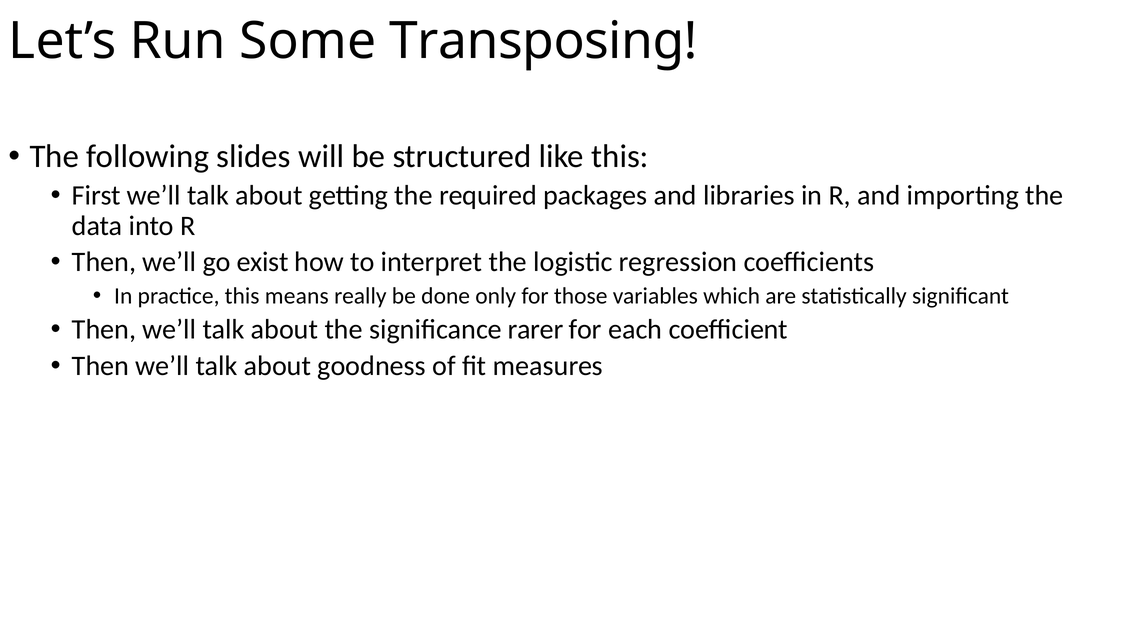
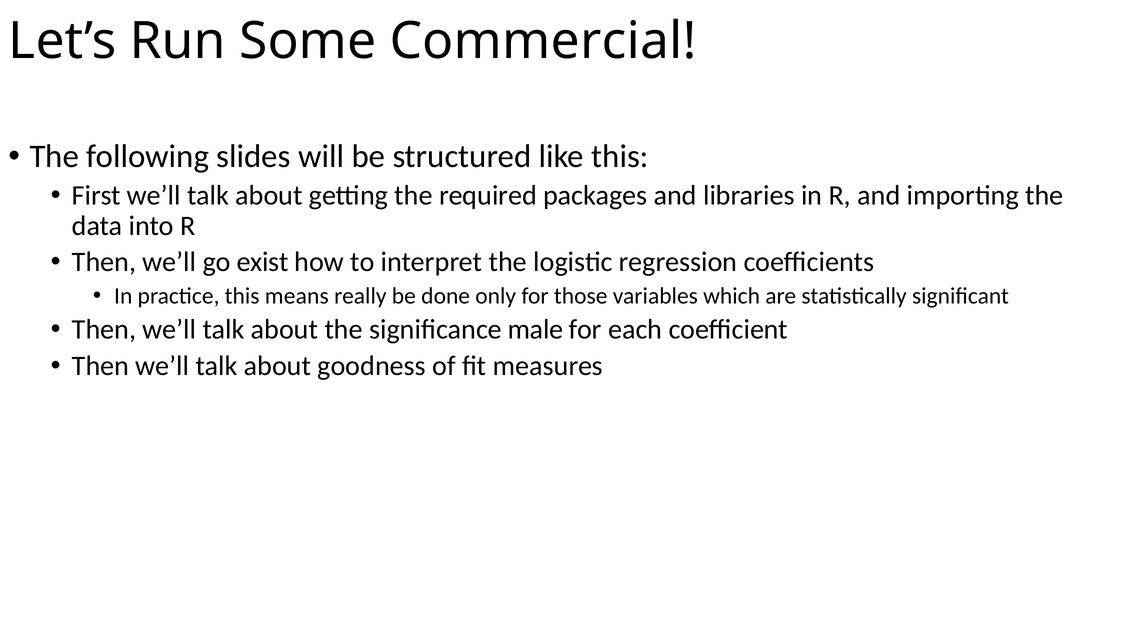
Transposing: Transposing -> Commercial
rarer: rarer -> male
